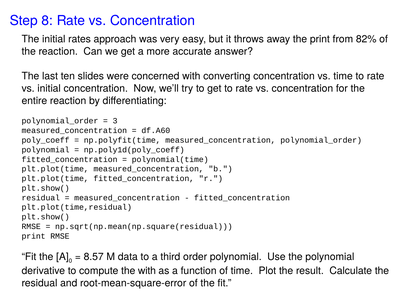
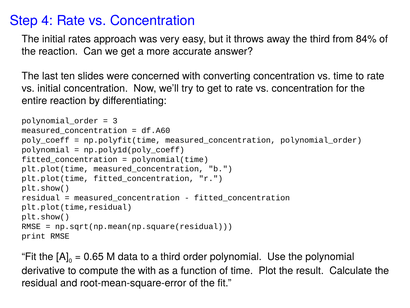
8: 8 -> 4
the print: print -> third
82%: 82% -> 84%
8.57: 8.57 -> 0.65
